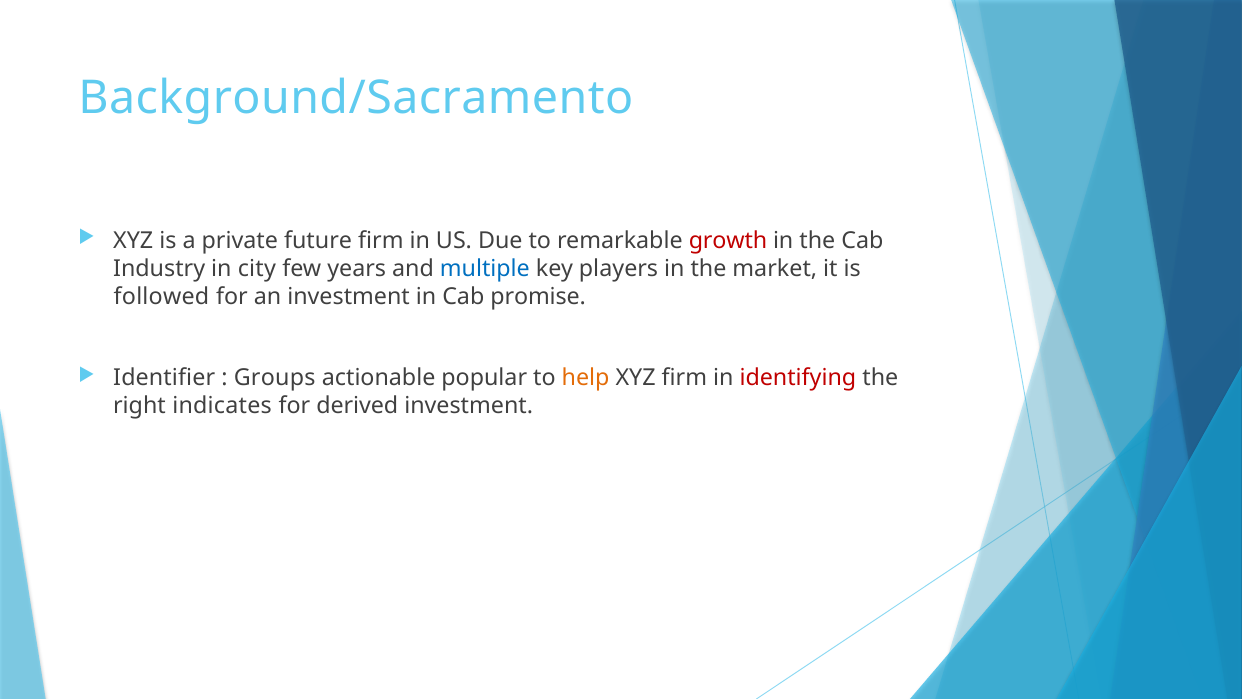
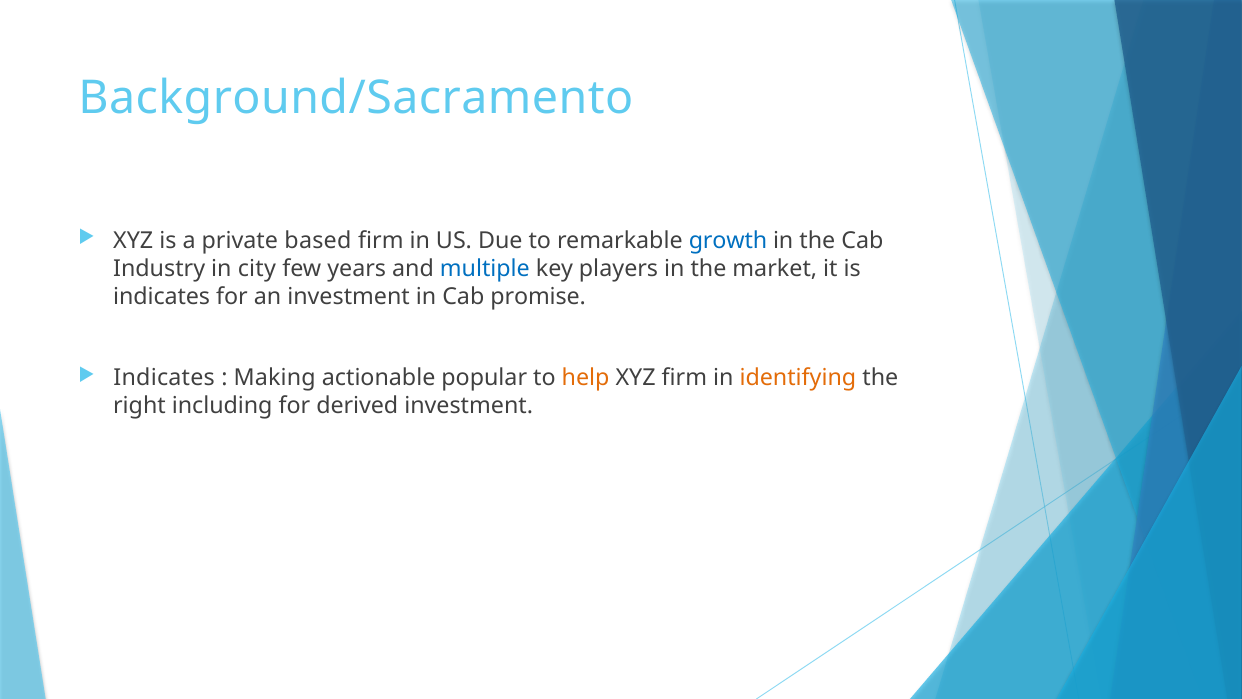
future: future -> based
growth colour: red -> blue
followed at (161, 296): followed -> indicates
Identifier at (164, 378): Identifier -> Indicates
Groups: Groups -> Making
identifying colour: red -> orange
indicates: indicates -> including
